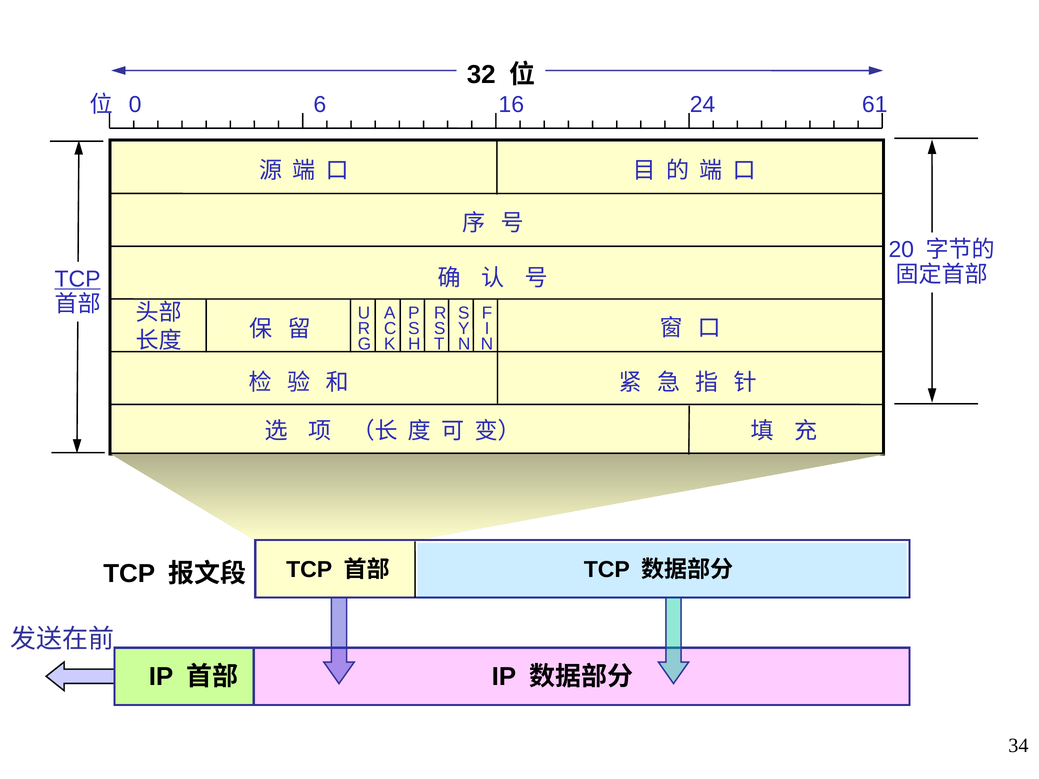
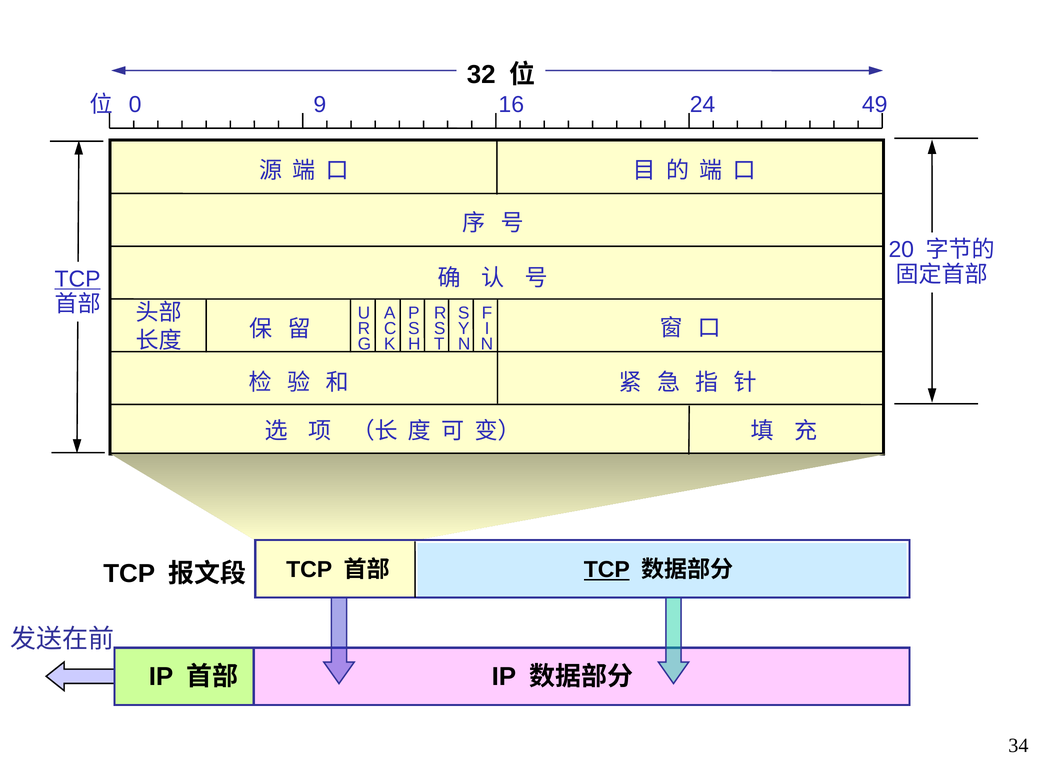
6: 6 -> 9
61: 61 -> 49
TCP at (607, 570) underline: none -> present
